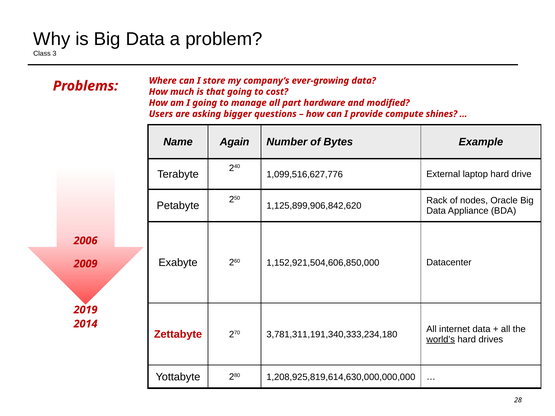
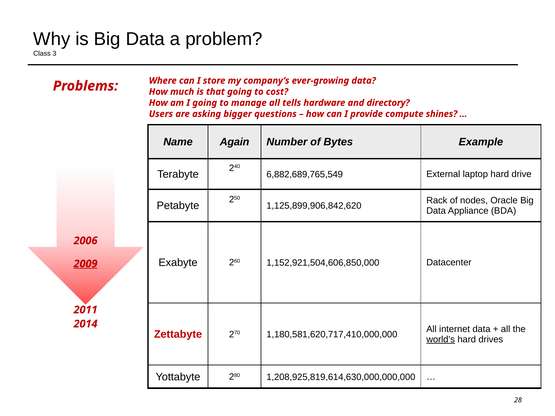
part: part -> tells
modified: modified -> directory
1,099,516,627,776: 1,099,516,627,776 -> 6,882,689,765,549
2009 underline: none -> present
2019: 2019 -> 2011
3,781,311,191,340,333,234,180: 3,781,311,191,340,333,234,180 -> 1,180,581,620,717,410,000,000
